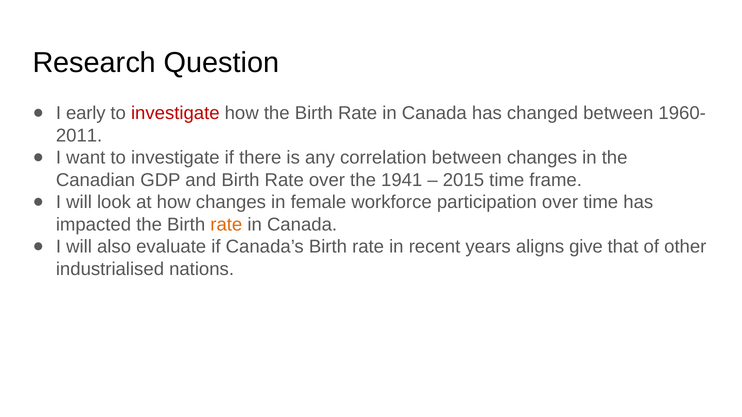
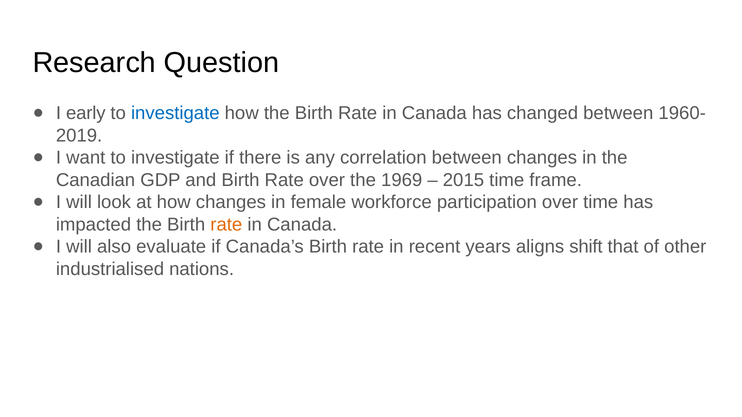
investigate at (175, 113) colour: red -> blue
2011: 2011 -> 2019
1941: 1941 -> 1969
give: give -> shift
